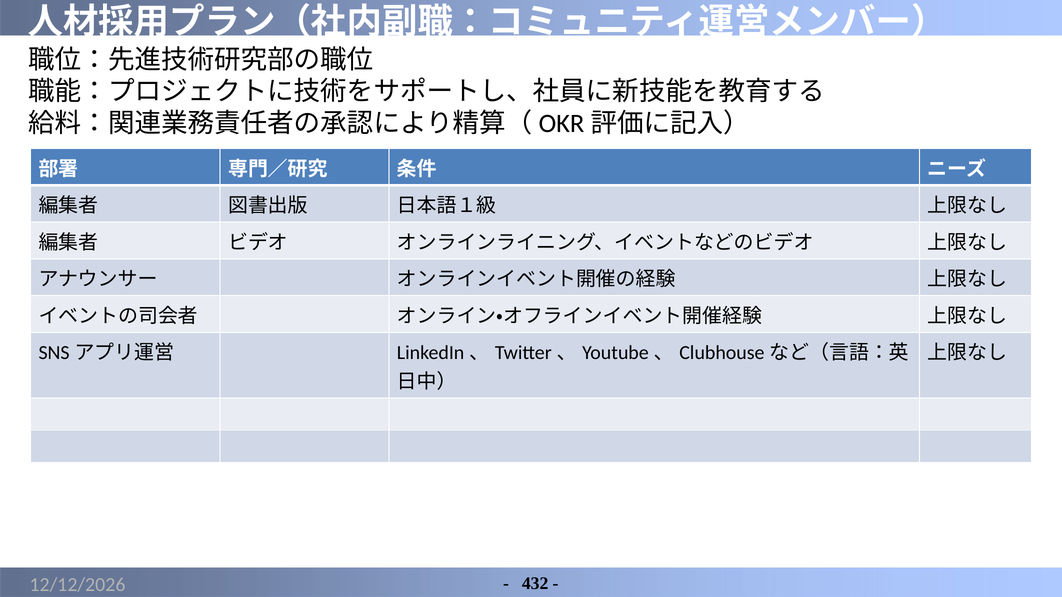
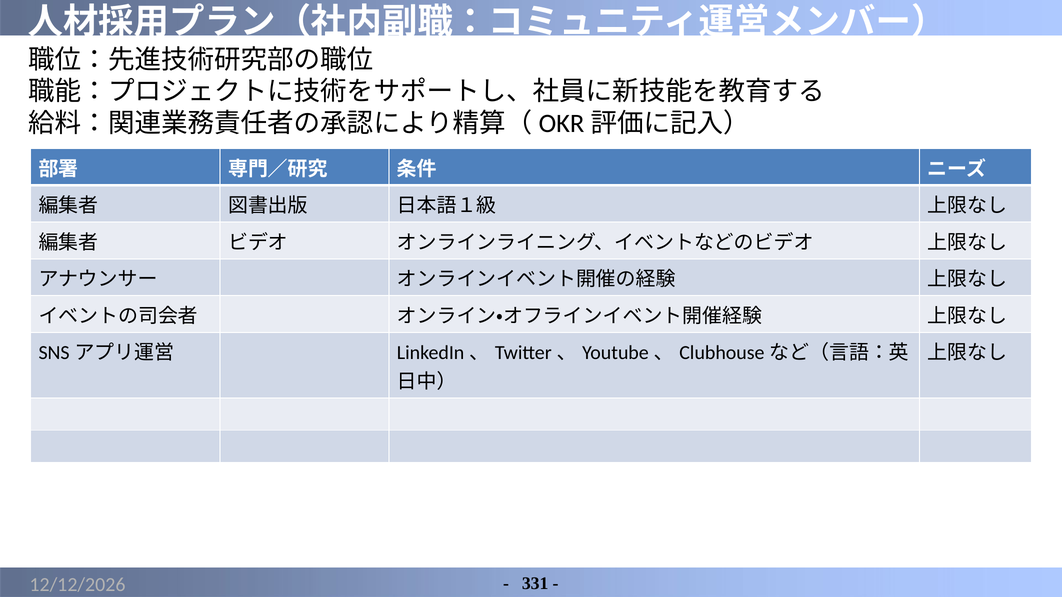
432: 432 -> 331
